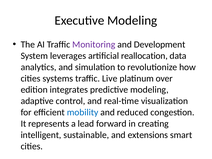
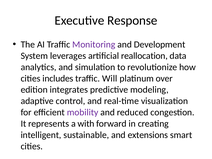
Executive Modeling: Modeling -> Response
systems: systems -> includes
Live: Live -> Will
mobility colour: blue -> purple
lead: lead -> with
